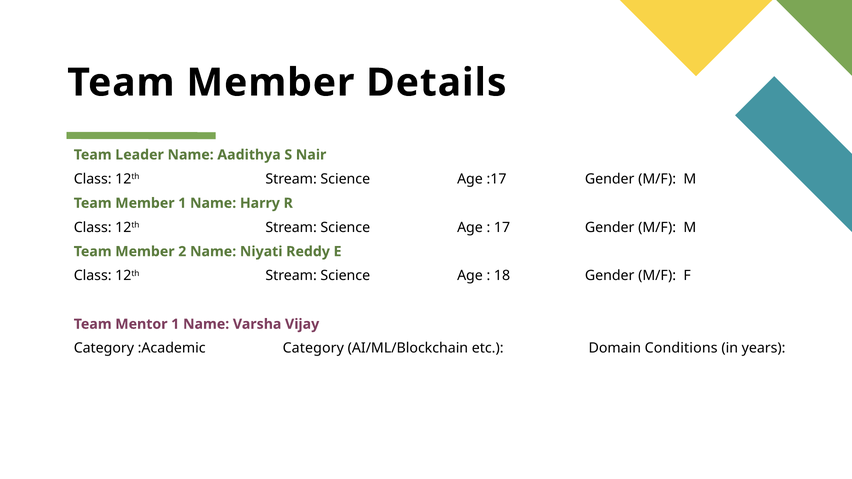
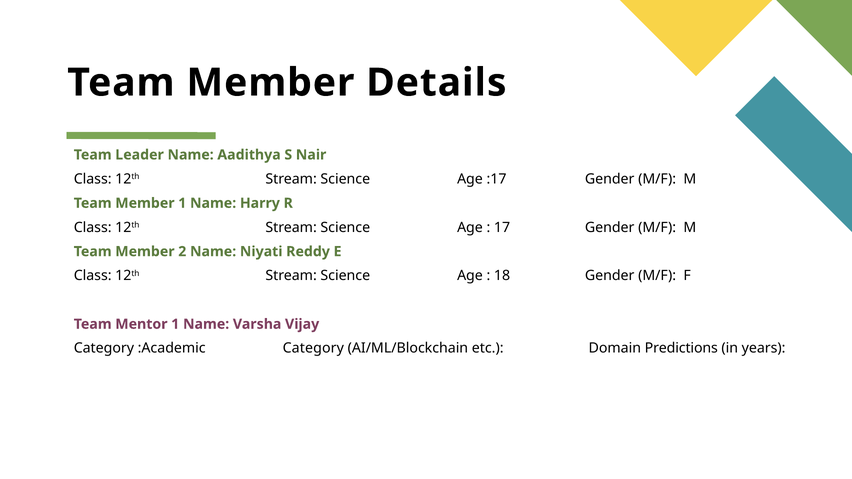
Conditions: Conditions -> Predictions
